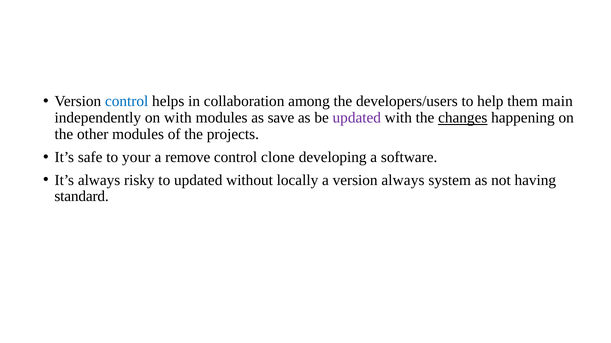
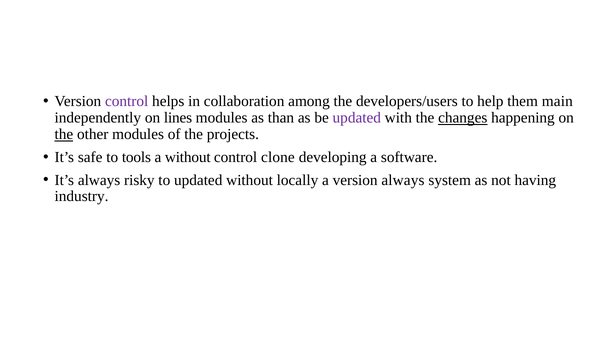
control at (127, 102) colour: blue -> purple
on with: with -> lines
save: save -> than
the at (64, 135) underline: none -> present
your: your -> tools
a remove: remove -> without
standard: standard -> industry
